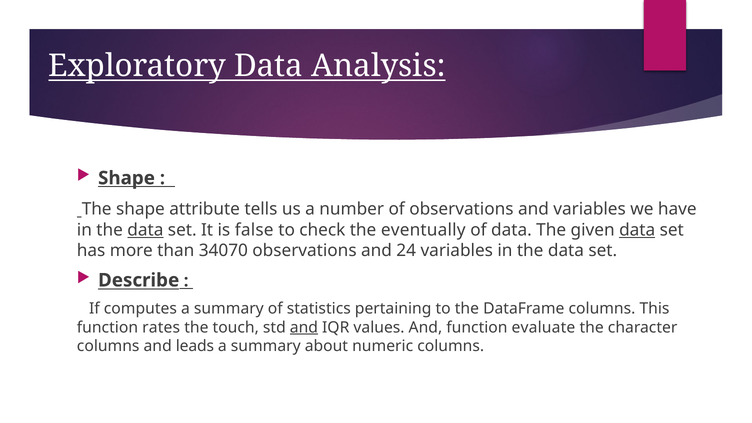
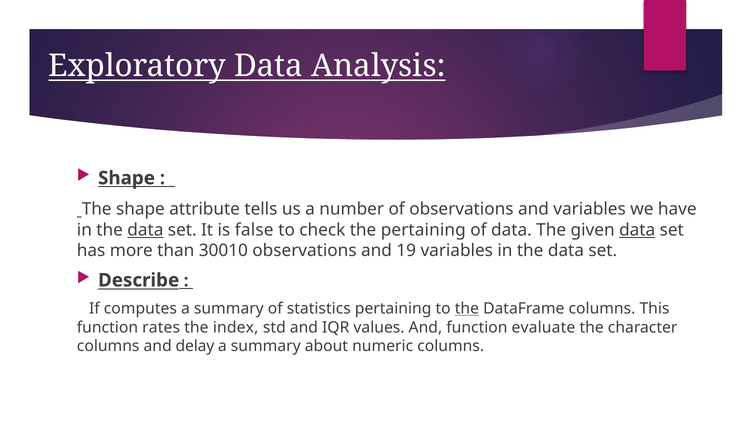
the eventually: eventually -> pertaining
34070: 34070 -> 30010
24: 24 -> 19
the at (467, 309) underline: none -> present
touch: touch -> index
and at (304, 327) underline: present -> none
leads: leads -> delay
